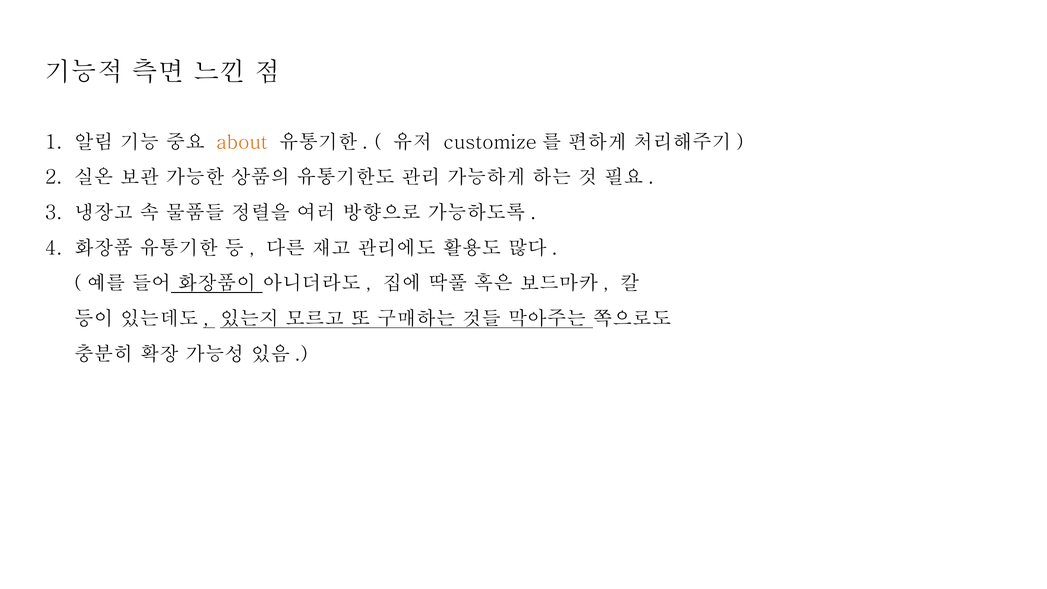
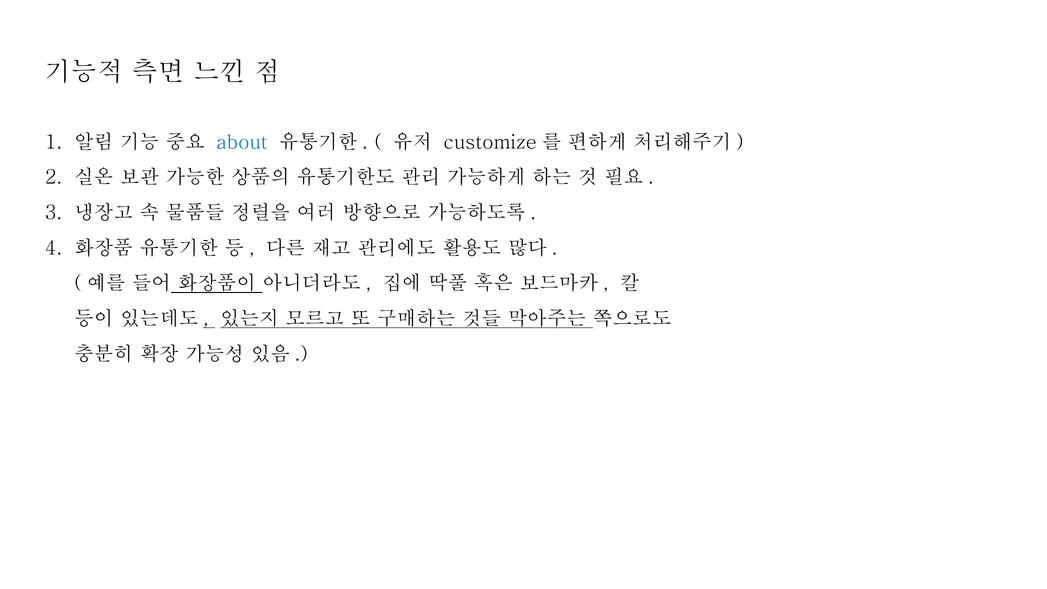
about colour: orange -> blue
